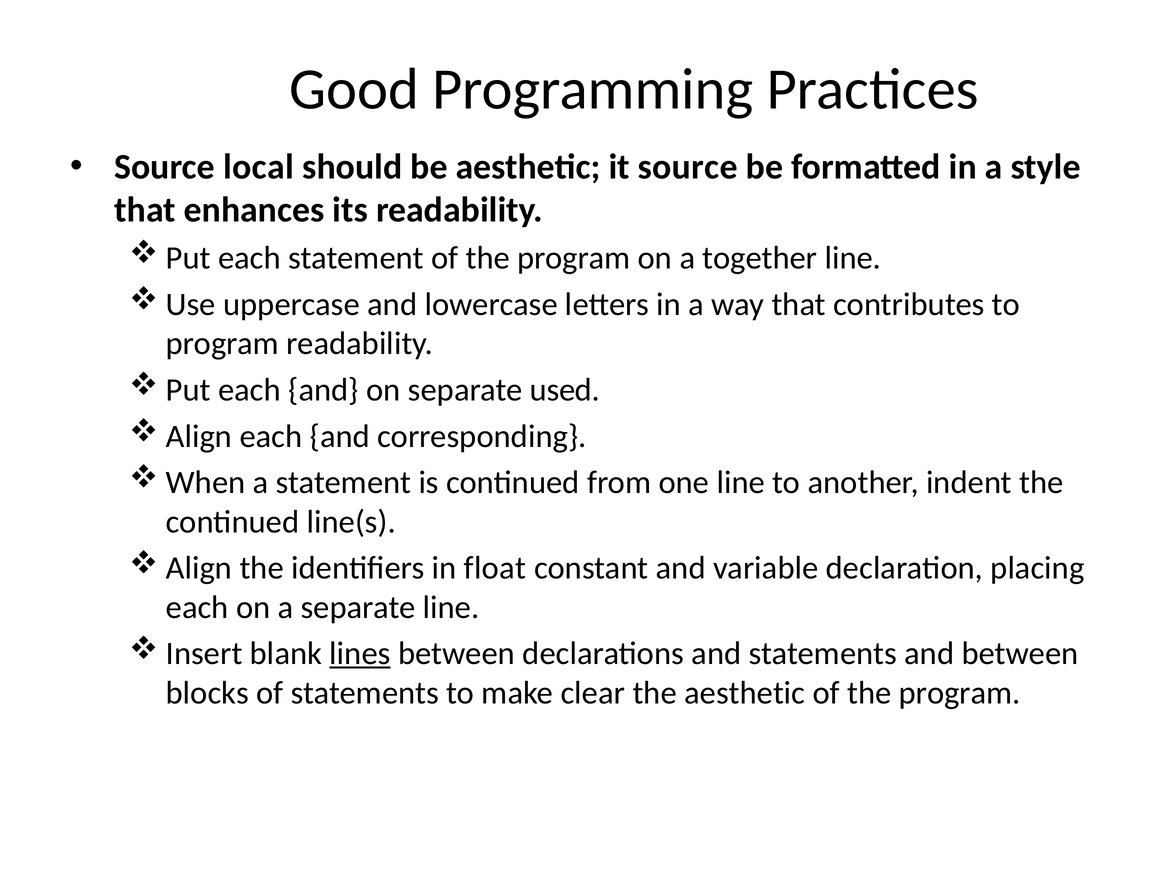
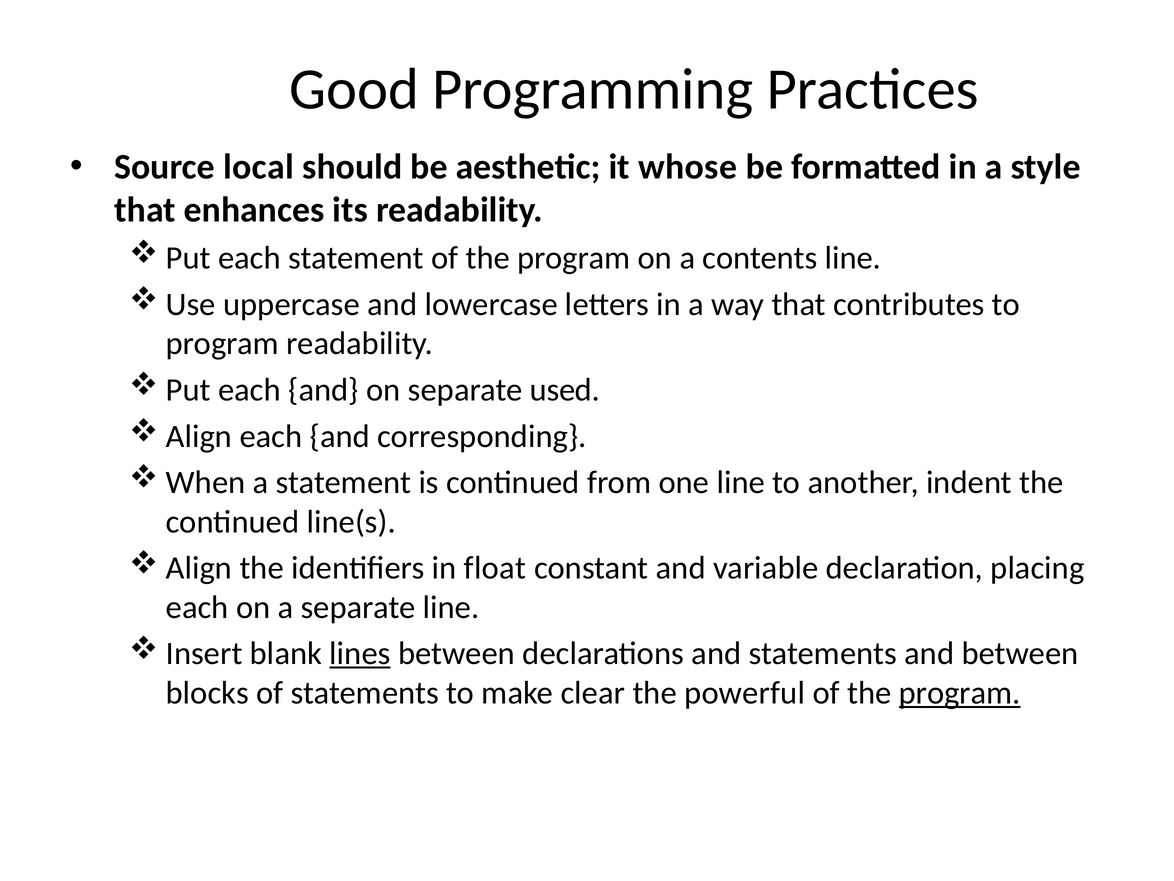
it source: source -> whose
together: together -> contents
the aesthetic: aesthetic -> powerful
program at (960, 692) underline: none -> present
